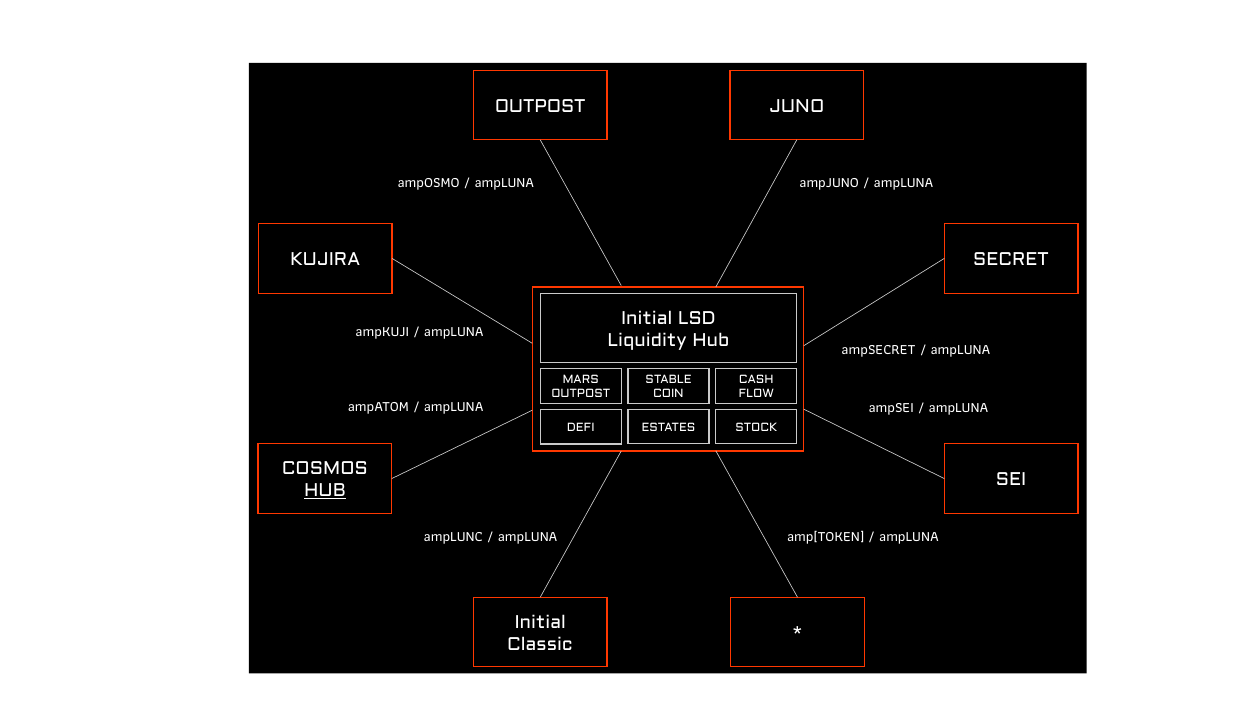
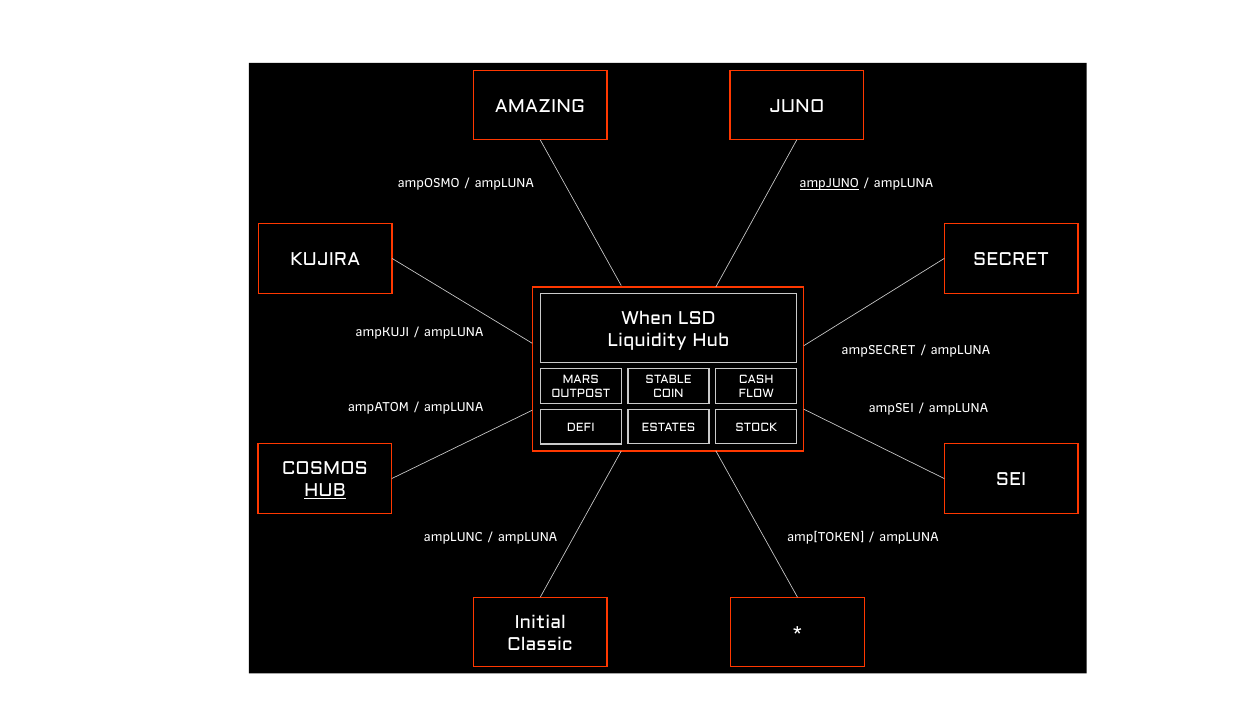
OUTPOST at (540, 106): OUTPOST -> AMAZING
ampJUNO underline: none -> present
Initial at (647, 318): Initial -> When
